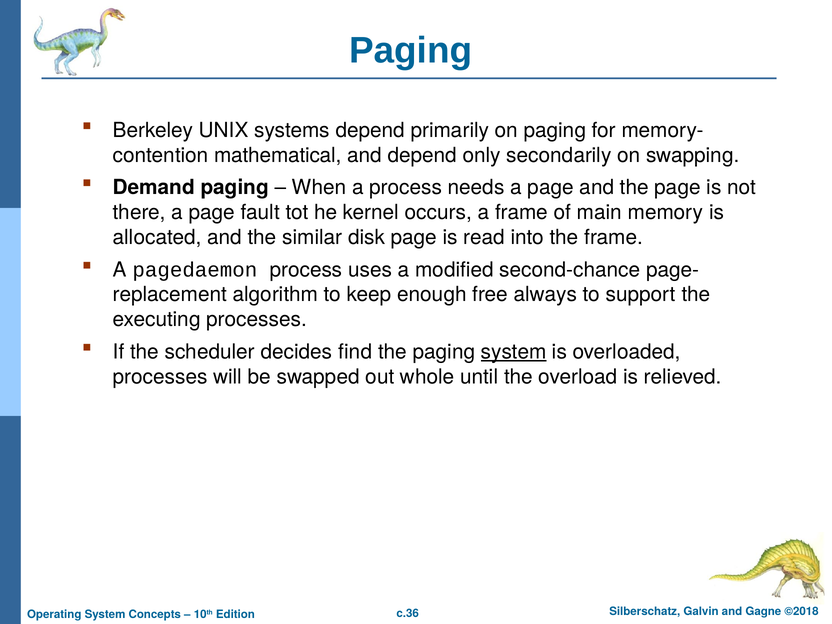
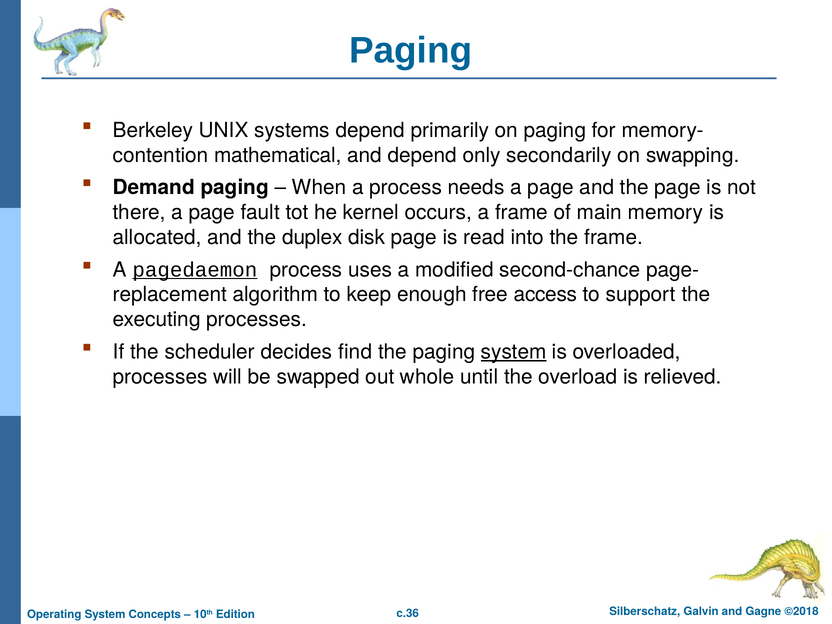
similar: similar -> duplex
pagedaemon underline: none -> present
always: always -> access
